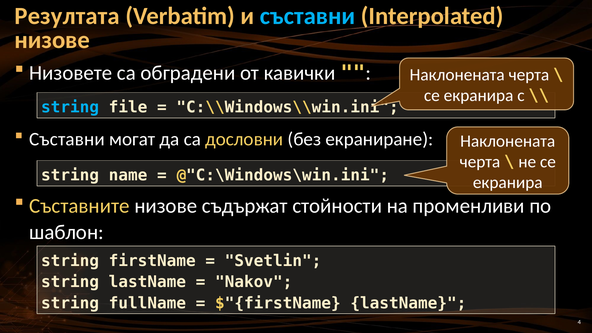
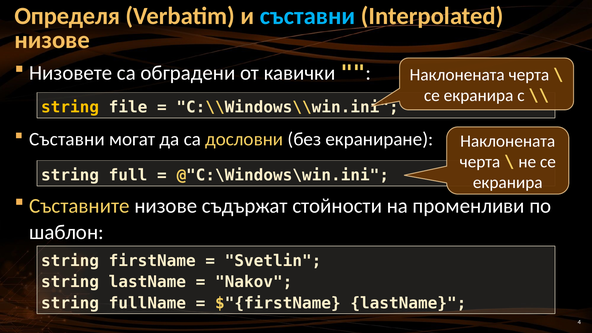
Резултата: Резултата -> Определя
string at (70, 107) colour: light blue -> yellow
name: name -> full
